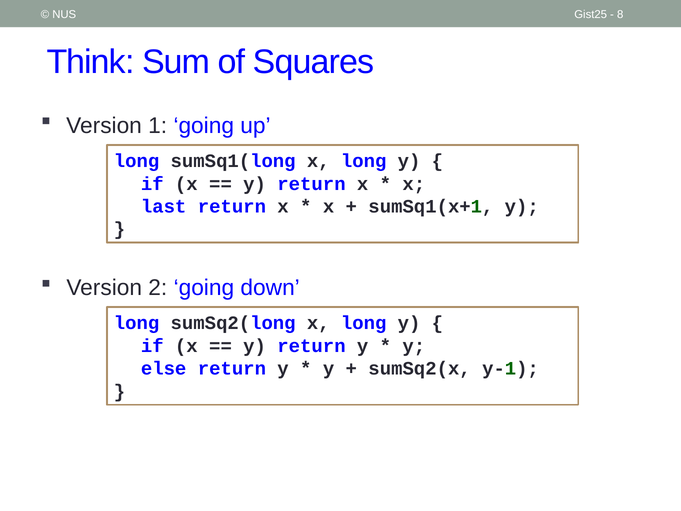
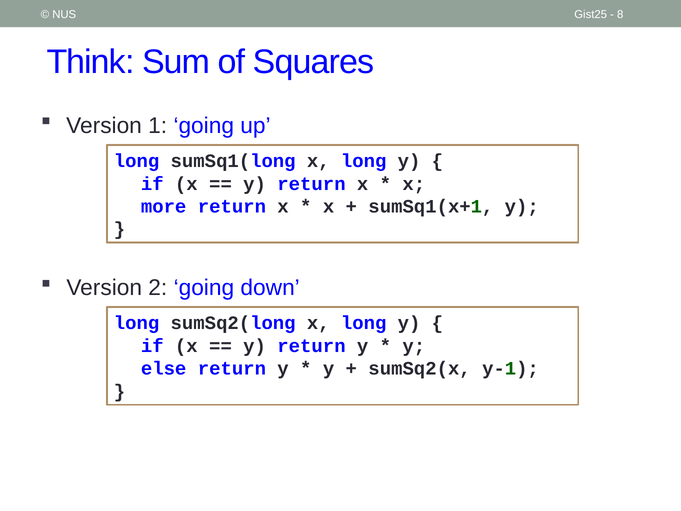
last: last -> more
